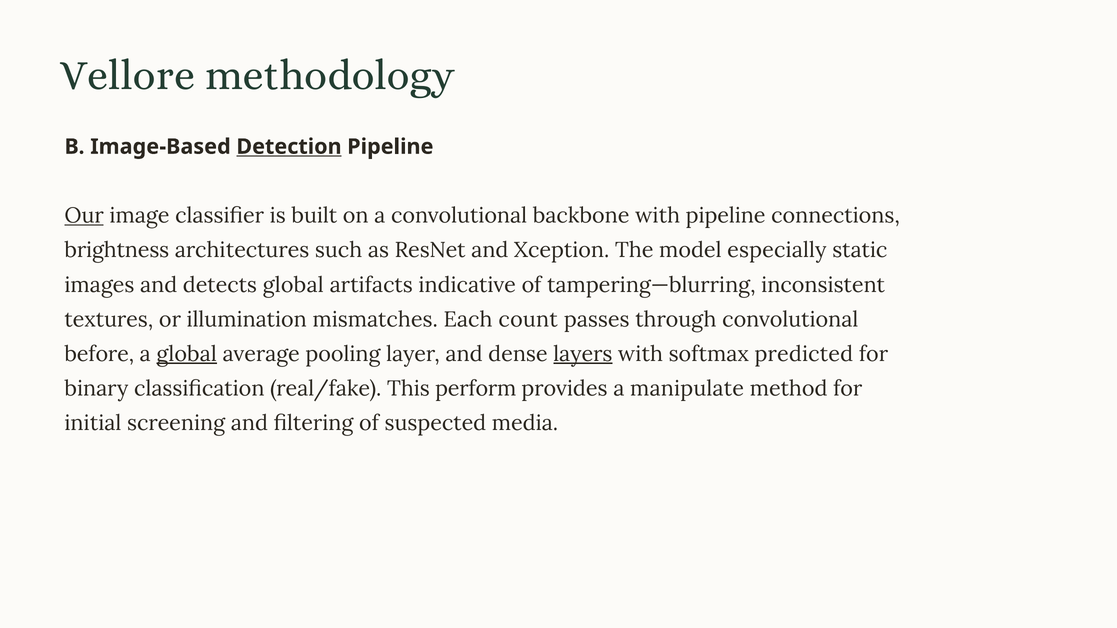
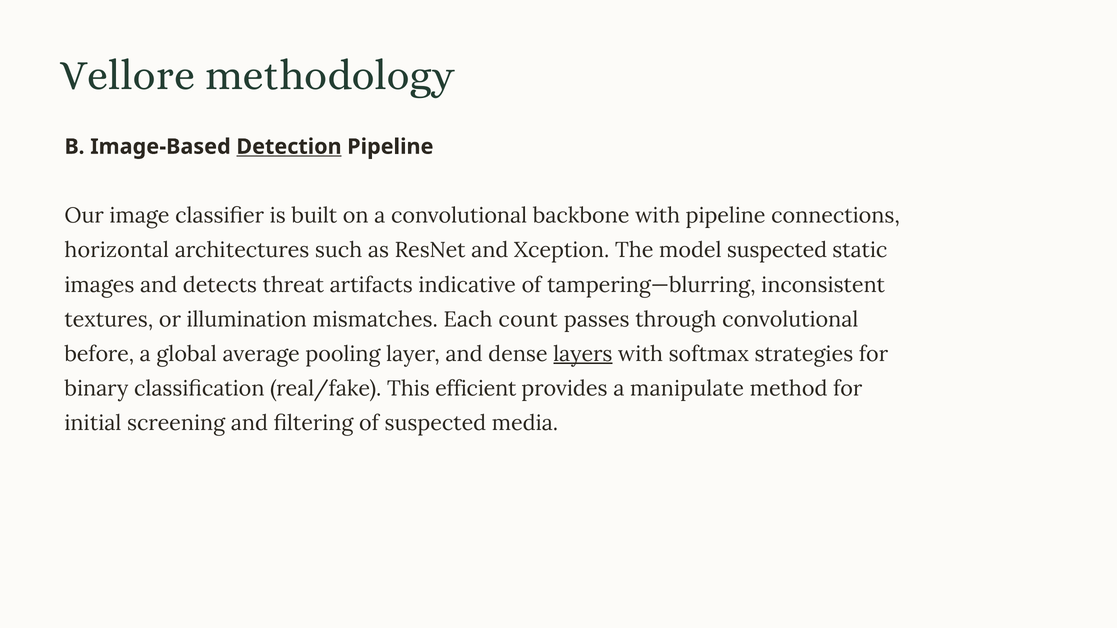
Our underline: present -> none
brightness: brightness -> horizontal
model especially: especially -> suspected
detects global: global -> threat
global at (187, 354) underline: present -> none
predicted: predicted -> strategies
perform: perform -> efficient
